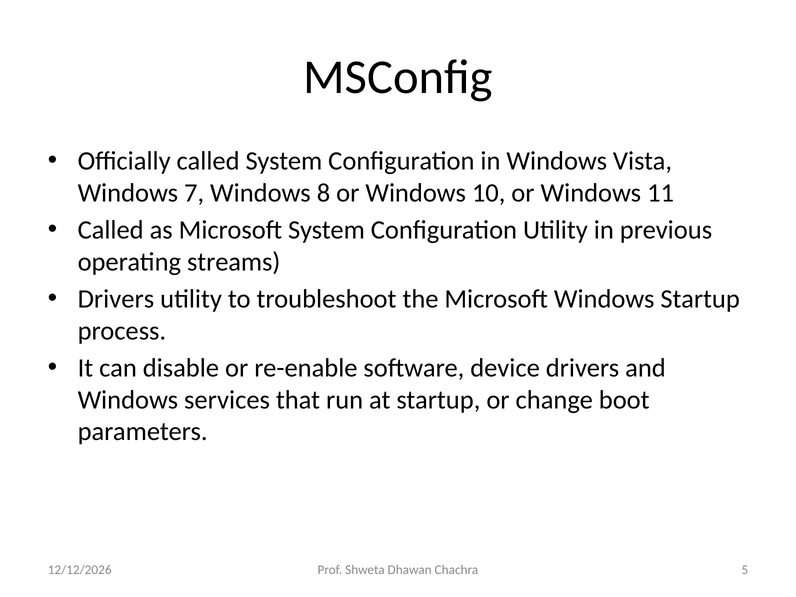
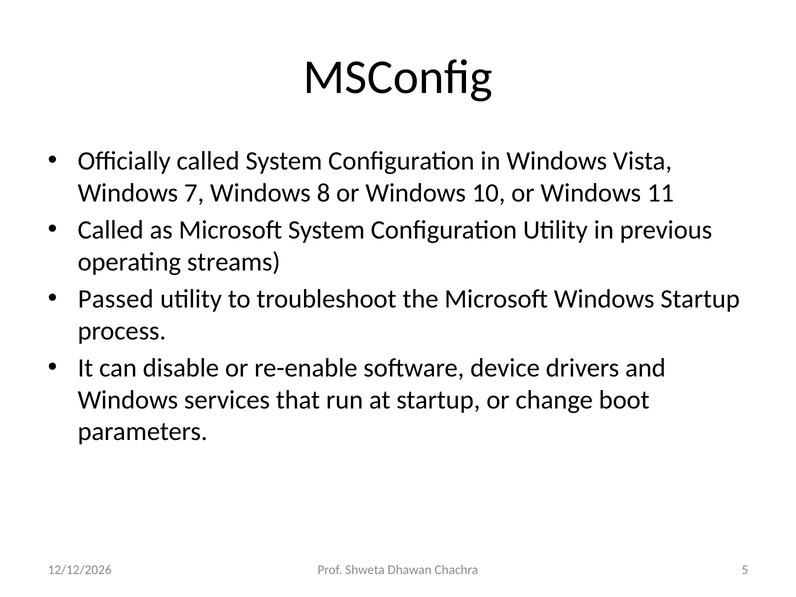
Drivers at (116, 299): Drivers -> Passed
